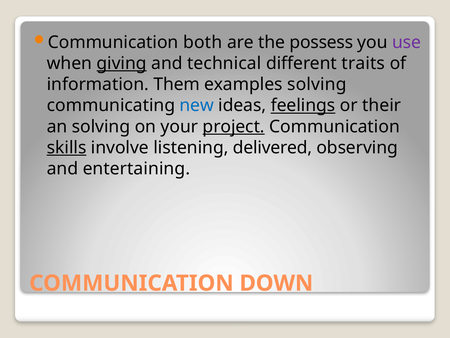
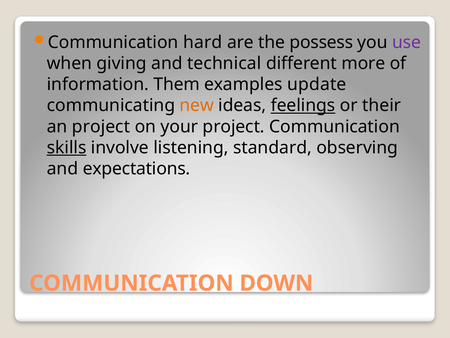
both: both -> hard
giving underline: present -> none
traits: traits -> more
examples solving: solving -> update
new colour: blue -> orange
an solving: solving -> project
project at (234, 126) underline: present -> none
delivered: delivered -> standard
entertaining: entertaining -> expectations
